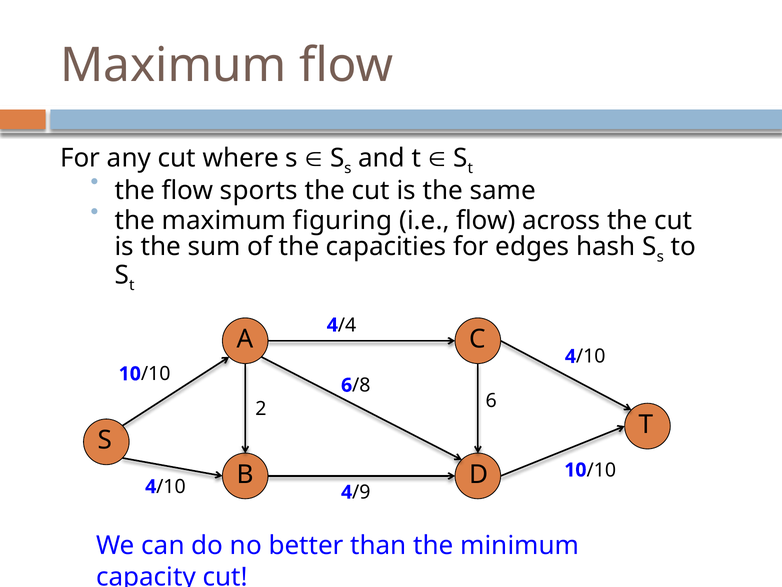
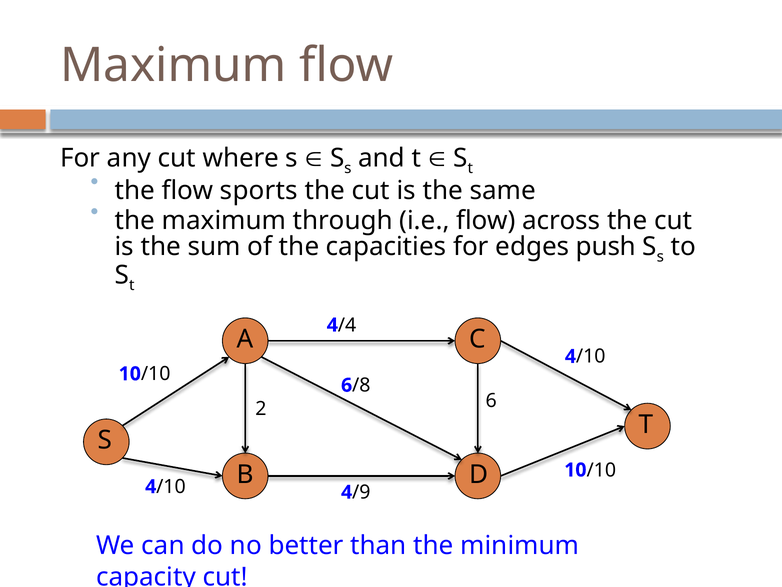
figuring: figuring -> through
hash: hash -> push
